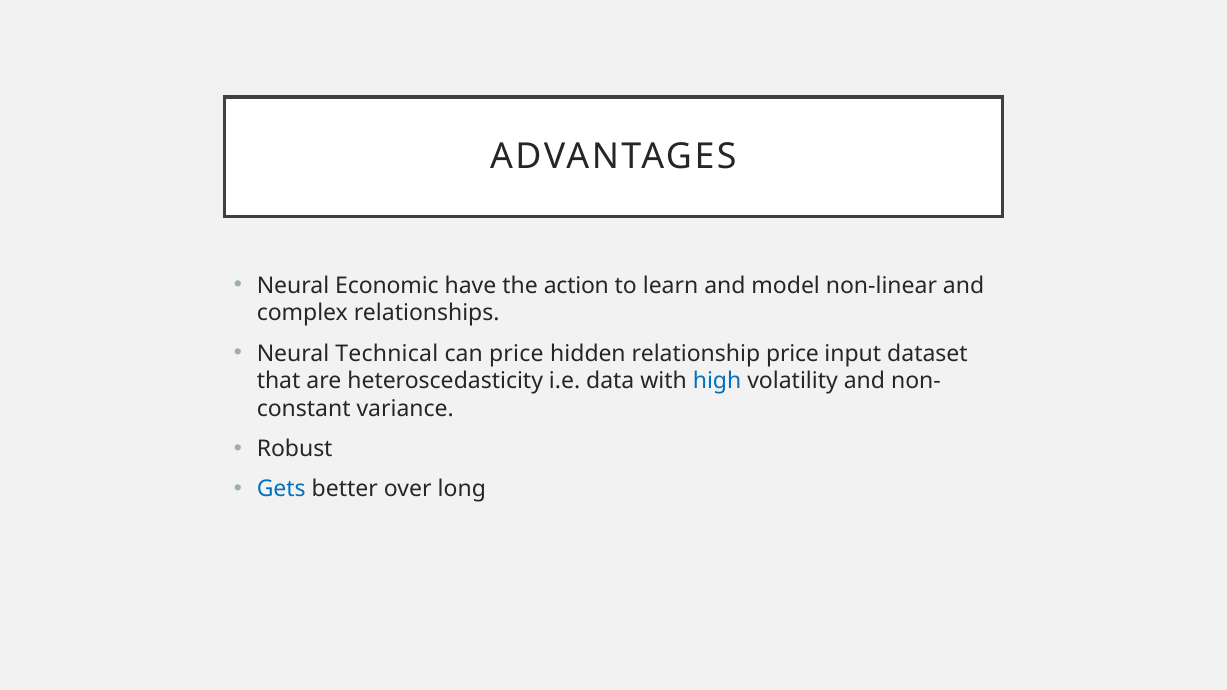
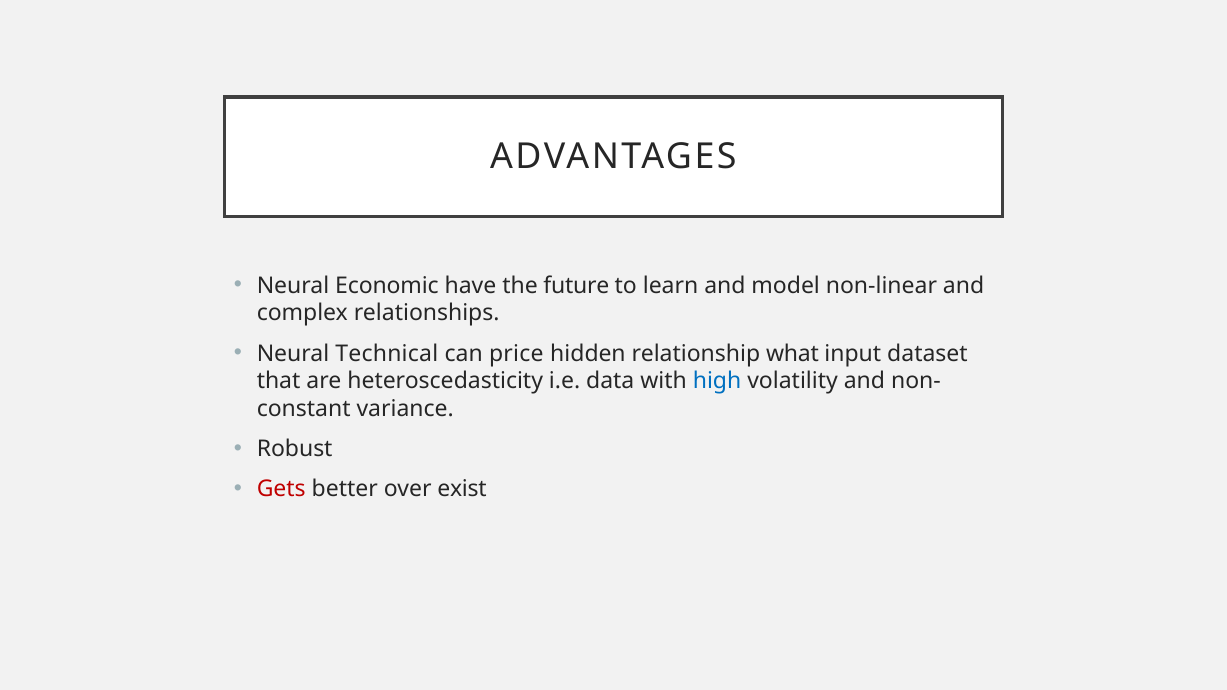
action: action -> future
relationship price: price -> what
Gets colour: blue -> red
long: long -> exist
